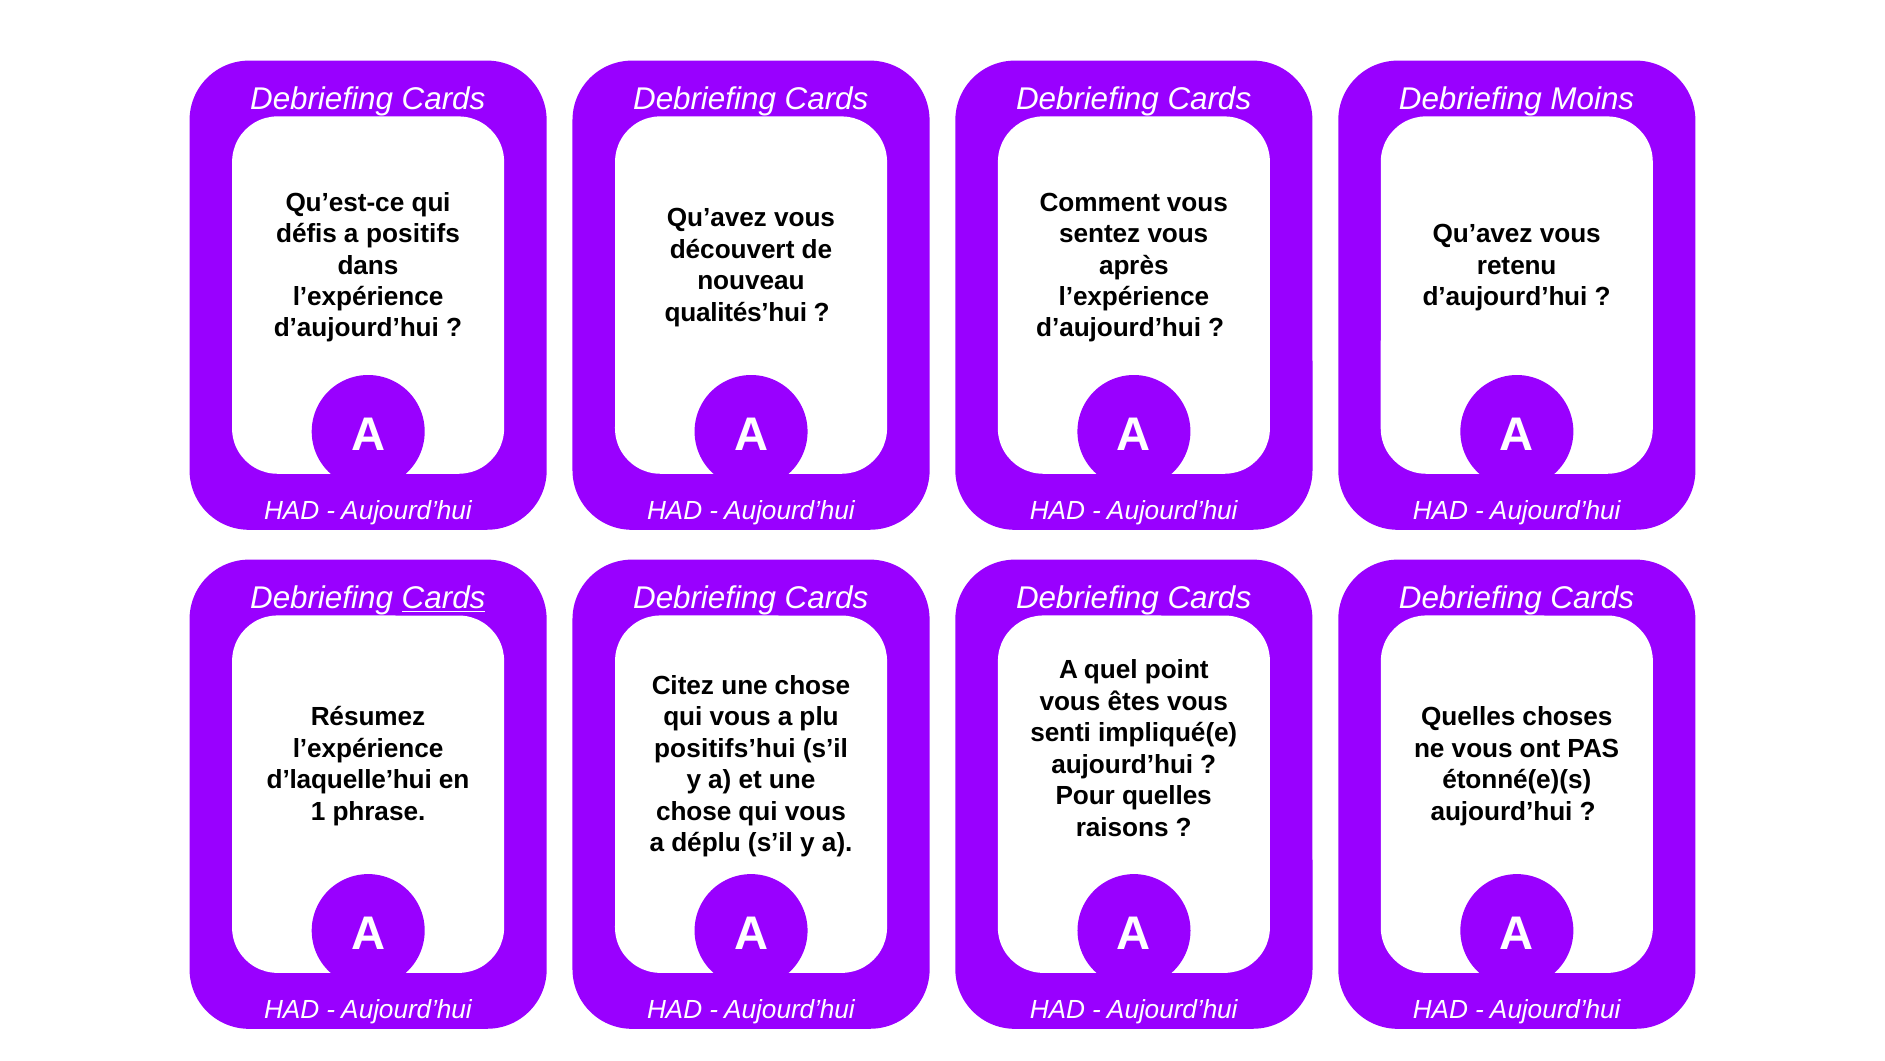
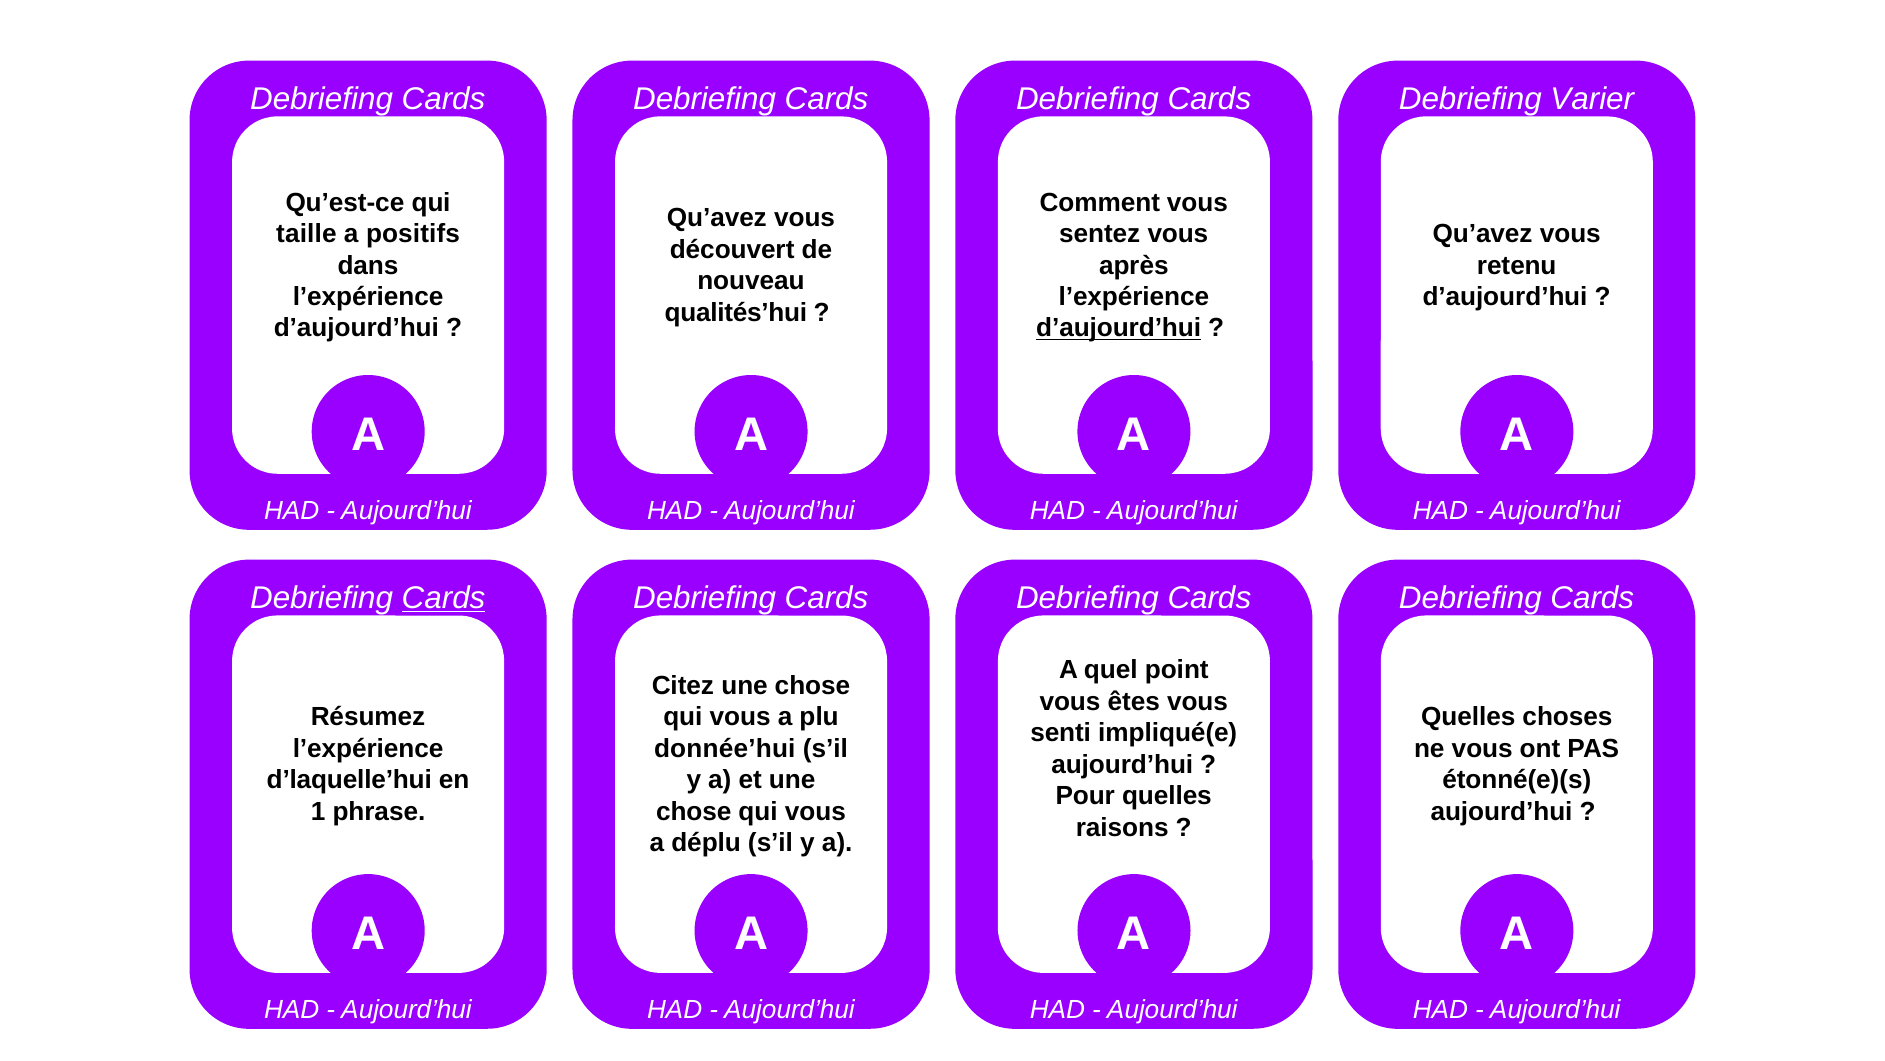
Moins: Moins -> Varier
défis: défis -> taille
d’aujourd’hui at (1119, 328) underline: none -> present
positifs’hui: positifs’hui -> donnée’hui
